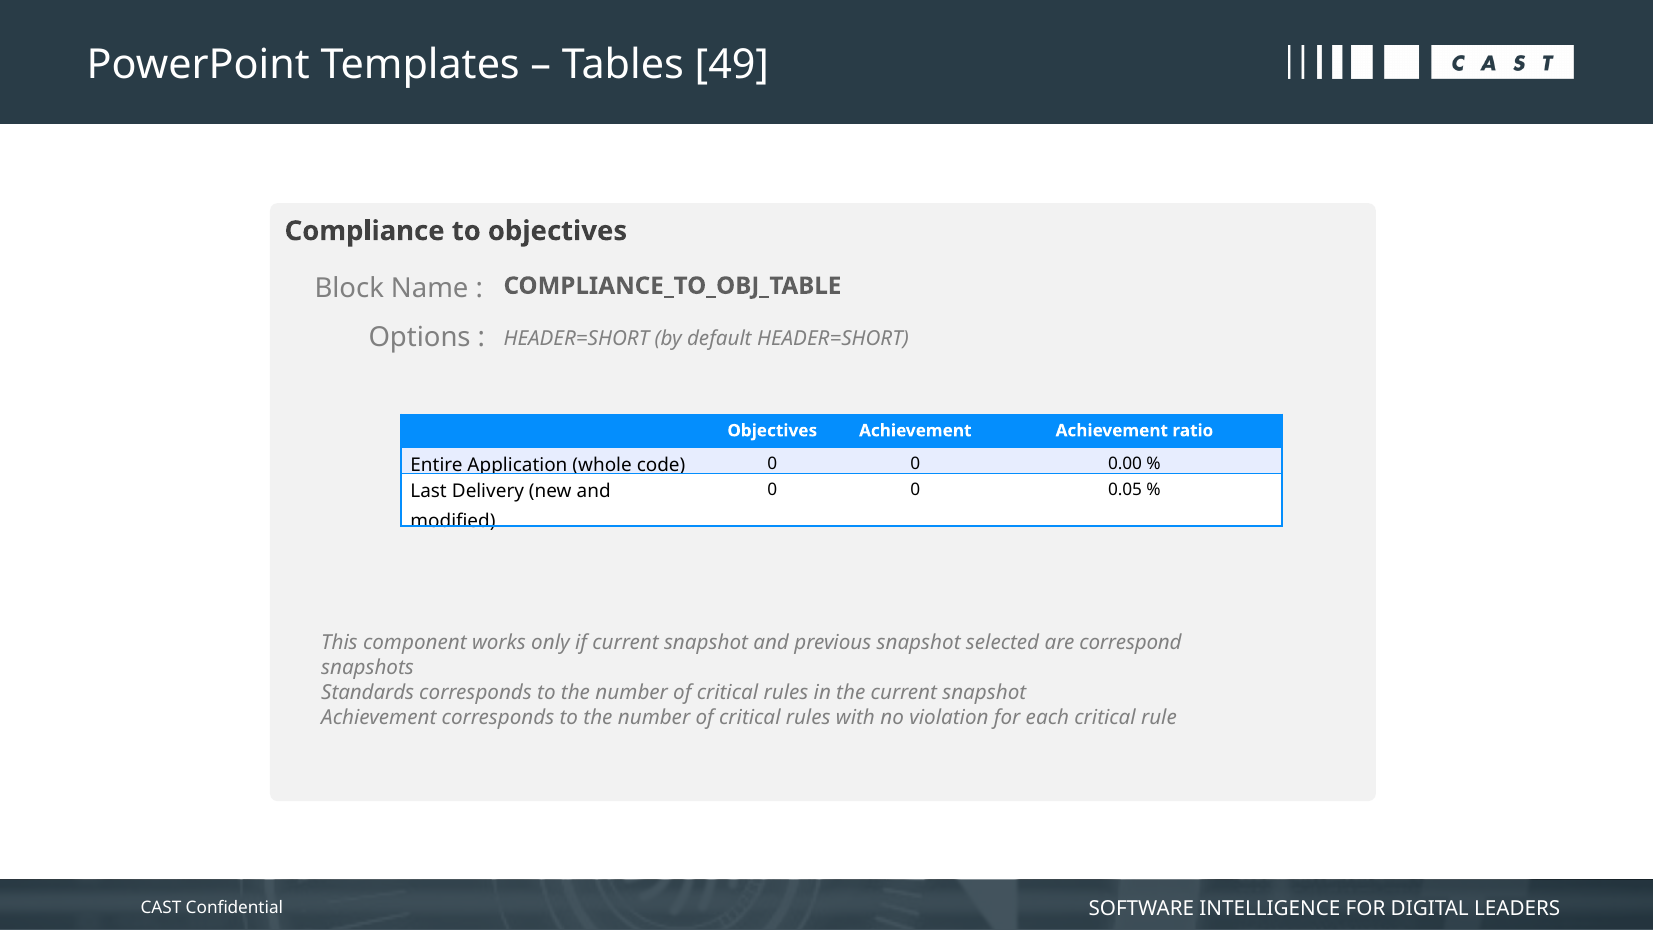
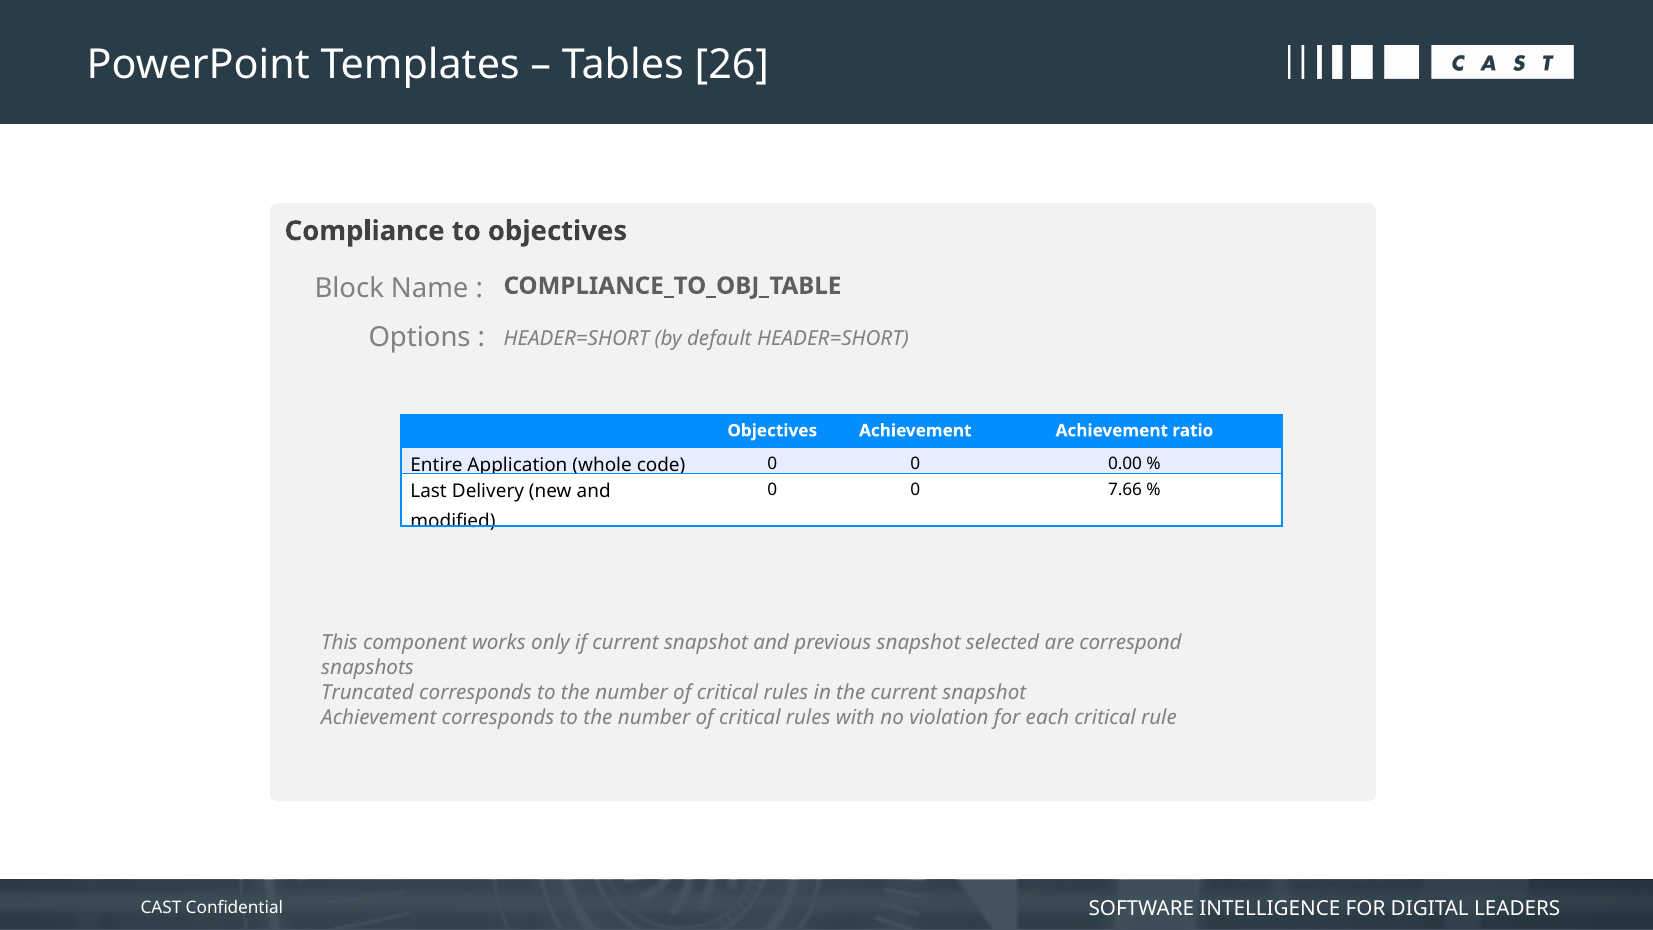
49: 49 -> 26
0.05: 0.05 -> 7.66
Standards: Standards -> Truncated
